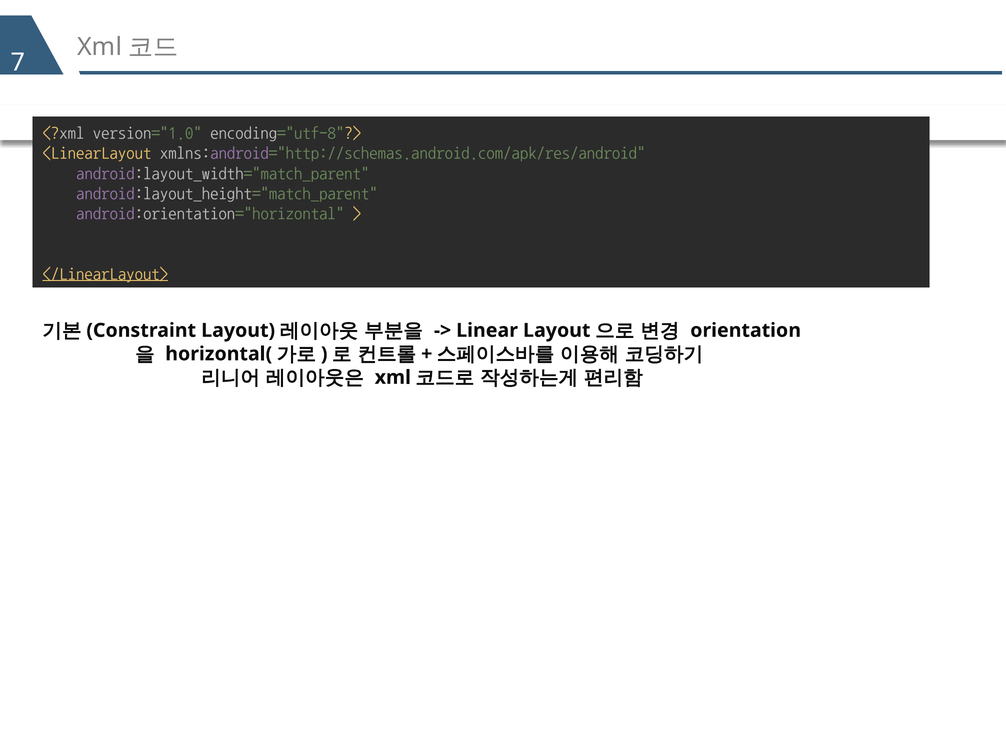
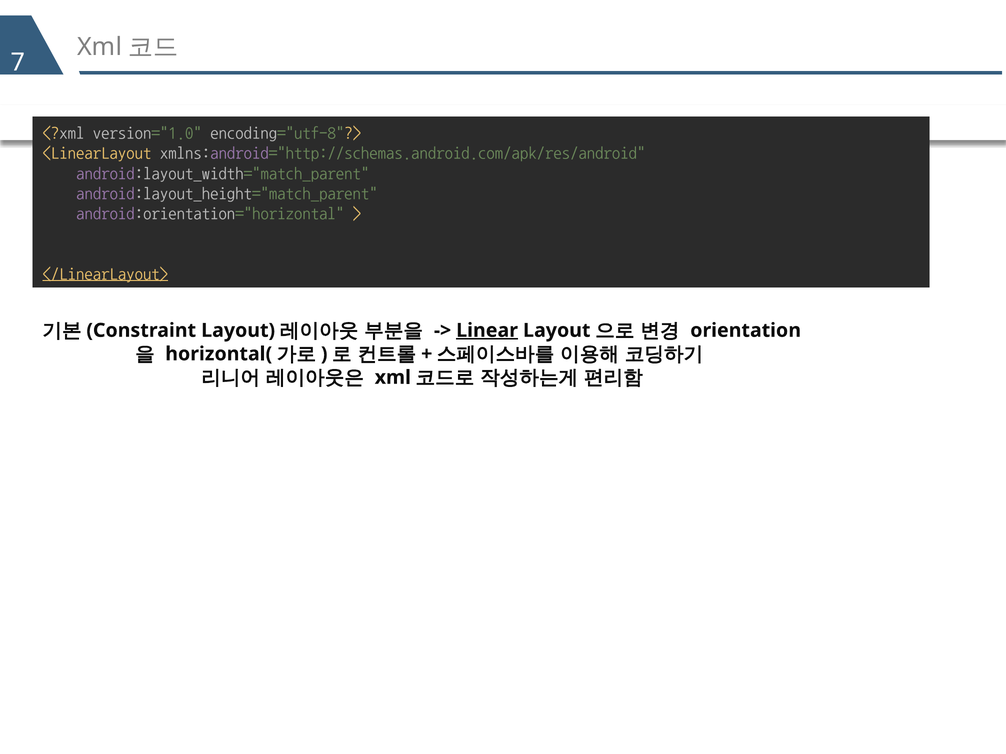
Linear underline: none -> present
